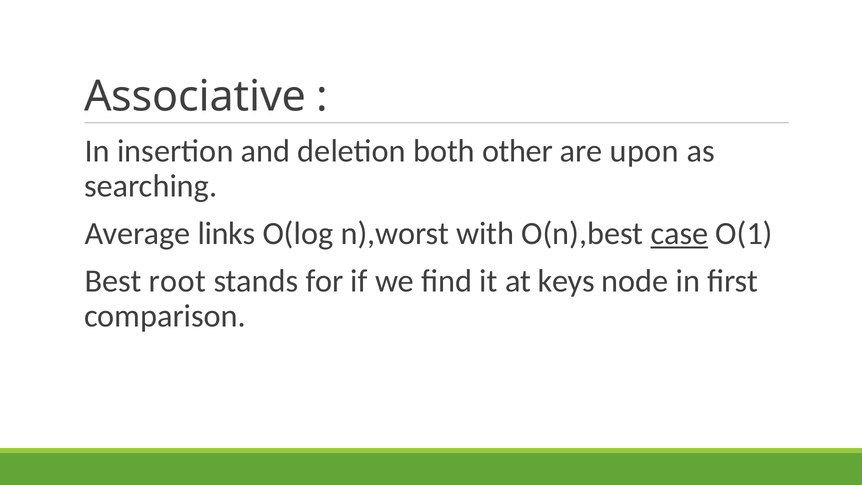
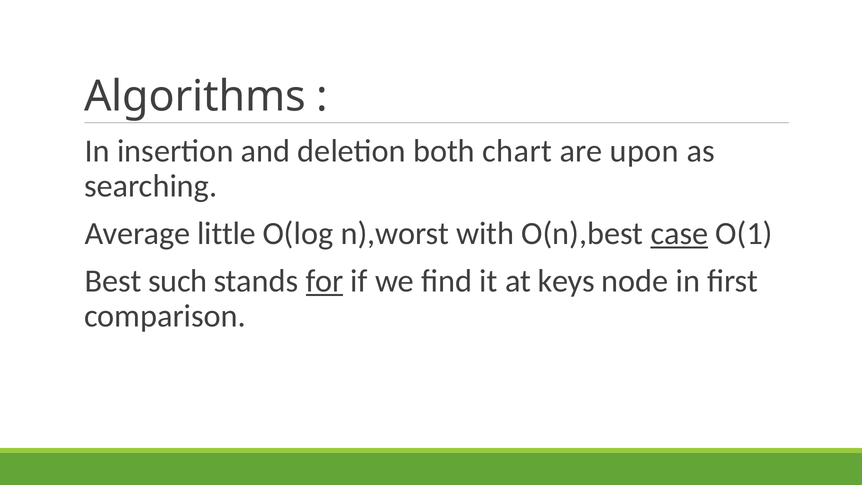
Associative: Associative -> Algorithms
other: other -> chart
links: links -> little
root: root -> such
for underline: none -> present
